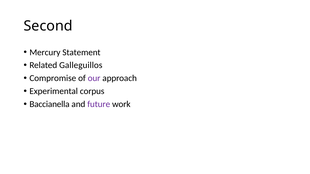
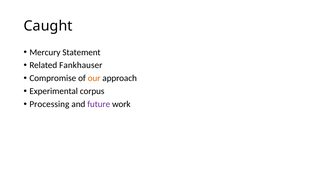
Second: Second -> Caught
Galleguillos: Galleguillos -> Fankhauser
our colour: purple -> orange
Baccianella: Baccianella -> Processing
